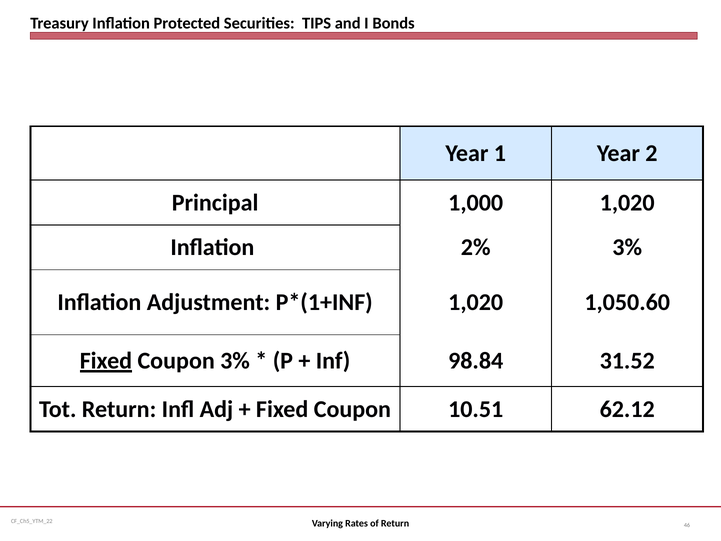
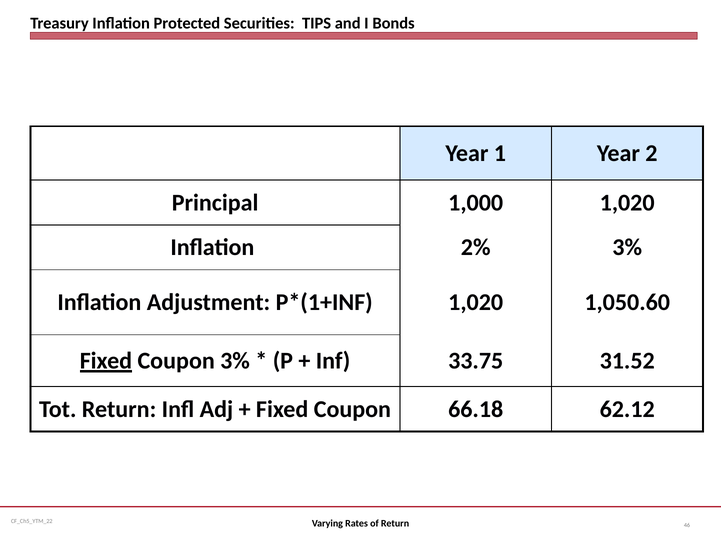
98.84: 98.84 -> 33.75
10.51: 10.51 -> 66.18
